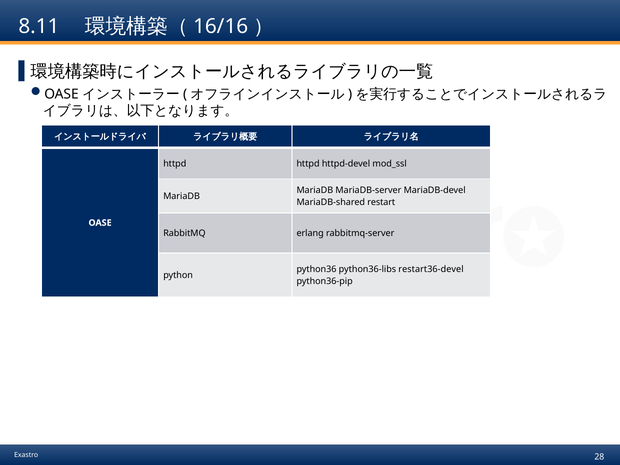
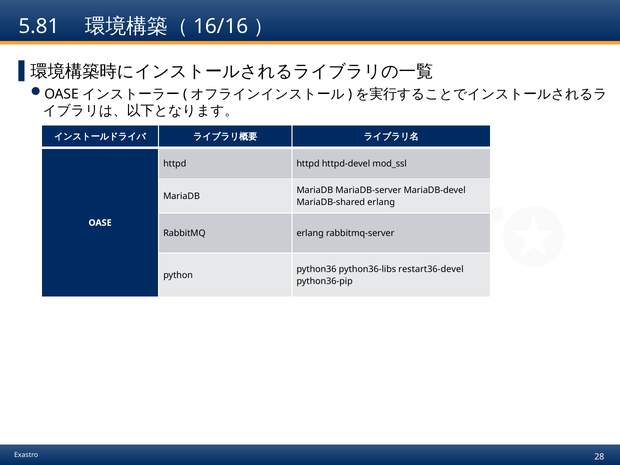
8.11: 8.11 -> 5.81
MariaDB-shared restart: restart -> erlang
